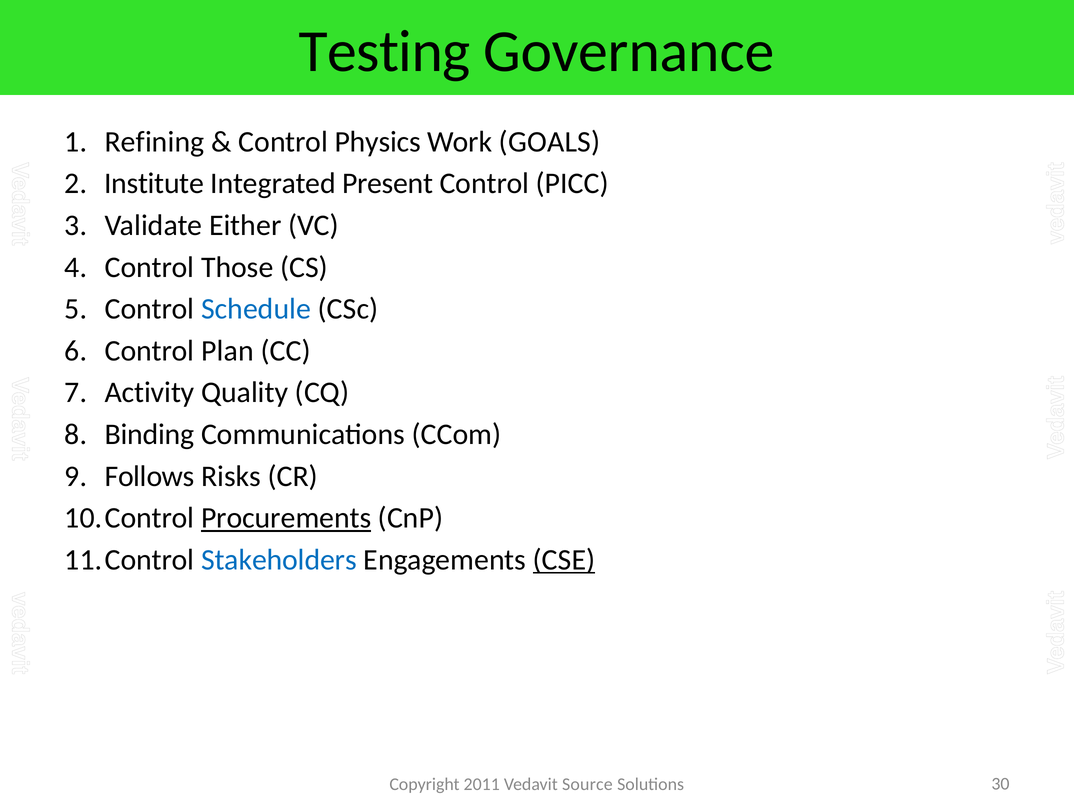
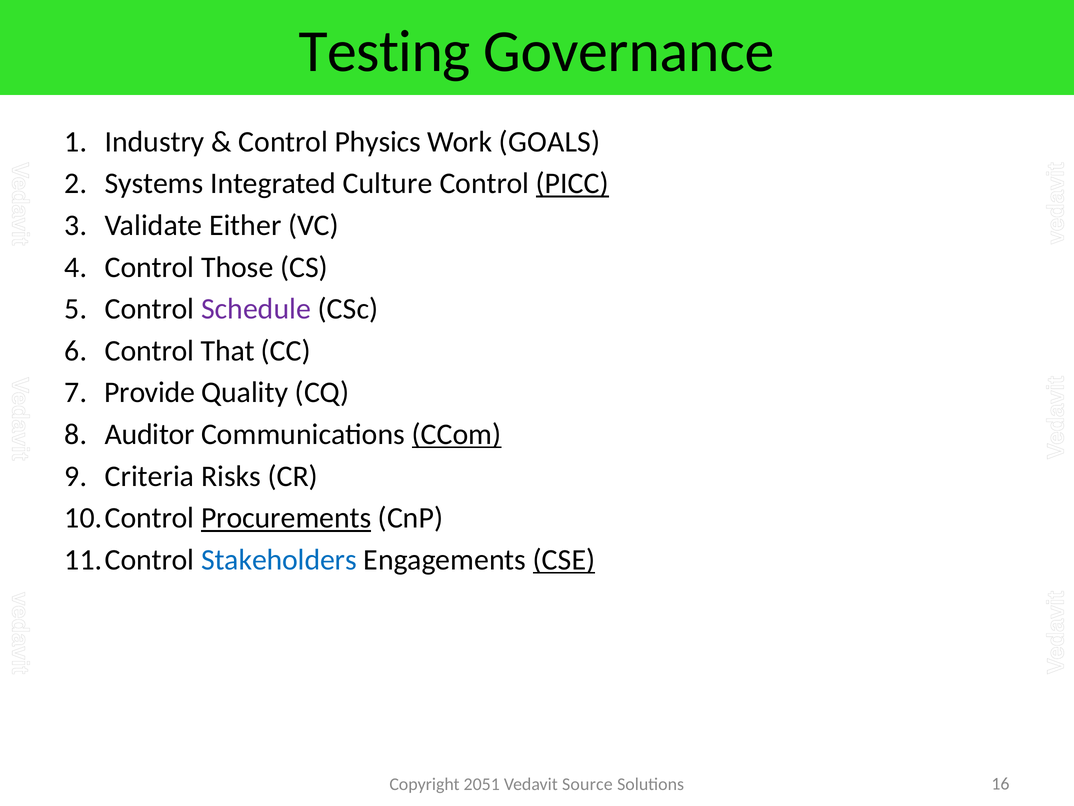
Refining: Refining -> Industry
Institute: Institute -> Systems
Present: Present -> Culture
PICC underline: none -> present
Schedule colour: blue -> purple
Plan: Plan -> That
Activity: Activity -> Provide
Binding: Binding -> Auditor
CCom underline: none -> present
Follows: Follows -> Criteria
2011: 2011 -> 2051
30: 30 -> 16
